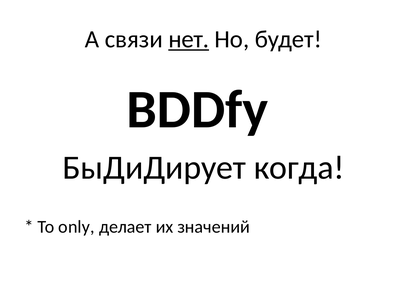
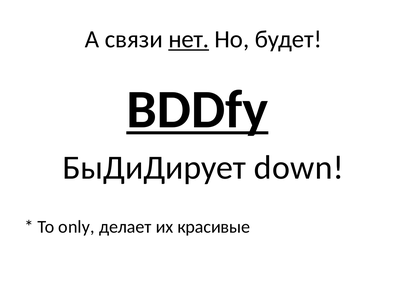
BDDfy underline: none -> present
когда: когда -> down
значений: значений -> красивые
